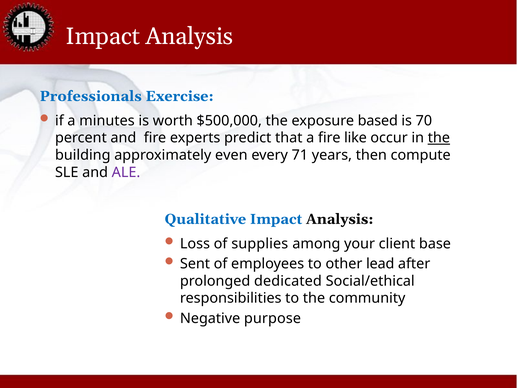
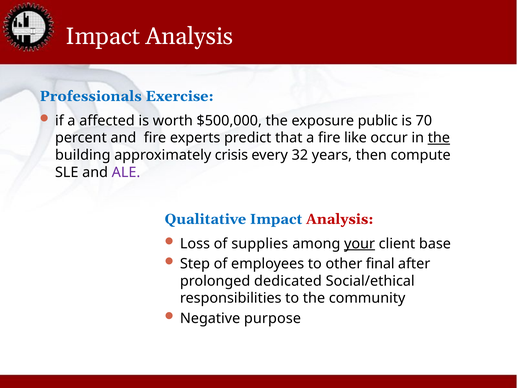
minutes: minutes -> affected
based: based -> public
even: even -> crisis
71: 71 -> 32
Analysis at (340, 219) colour: black -> red
your underline: none -> present
Sent: Sent -> Step
lead: lead -> final
